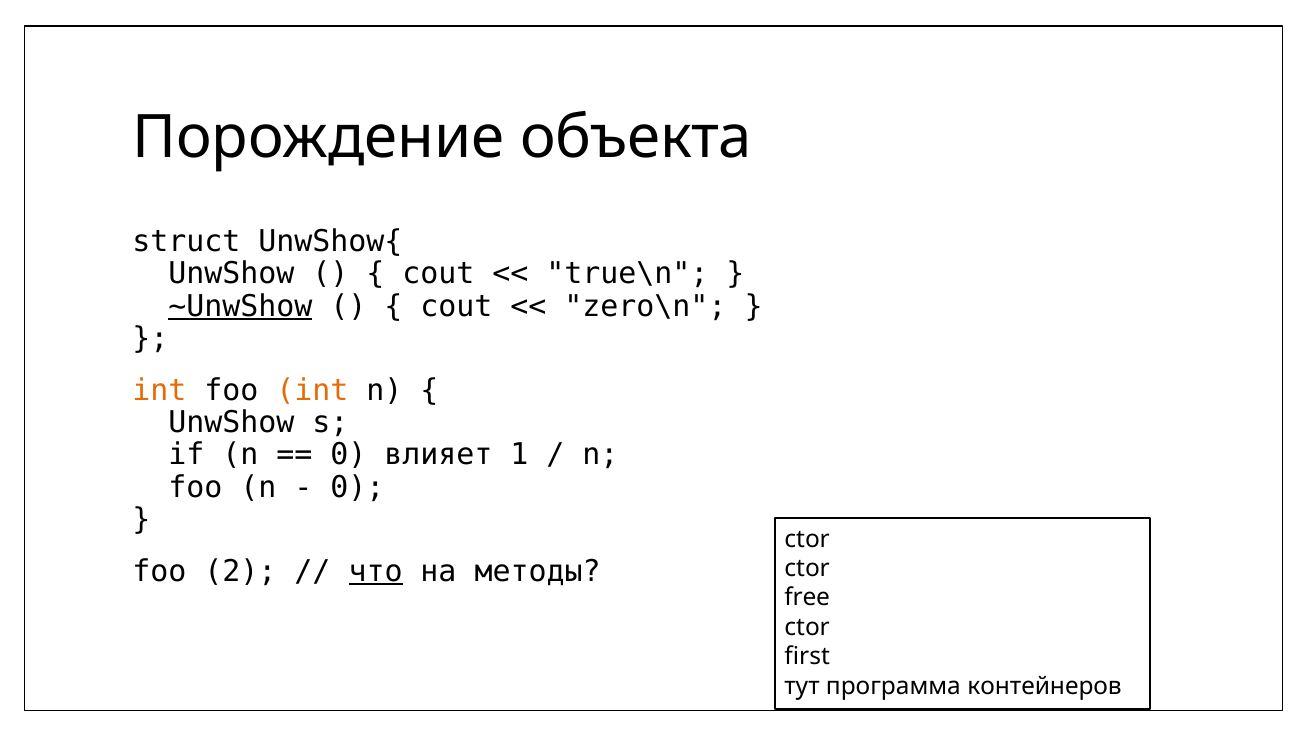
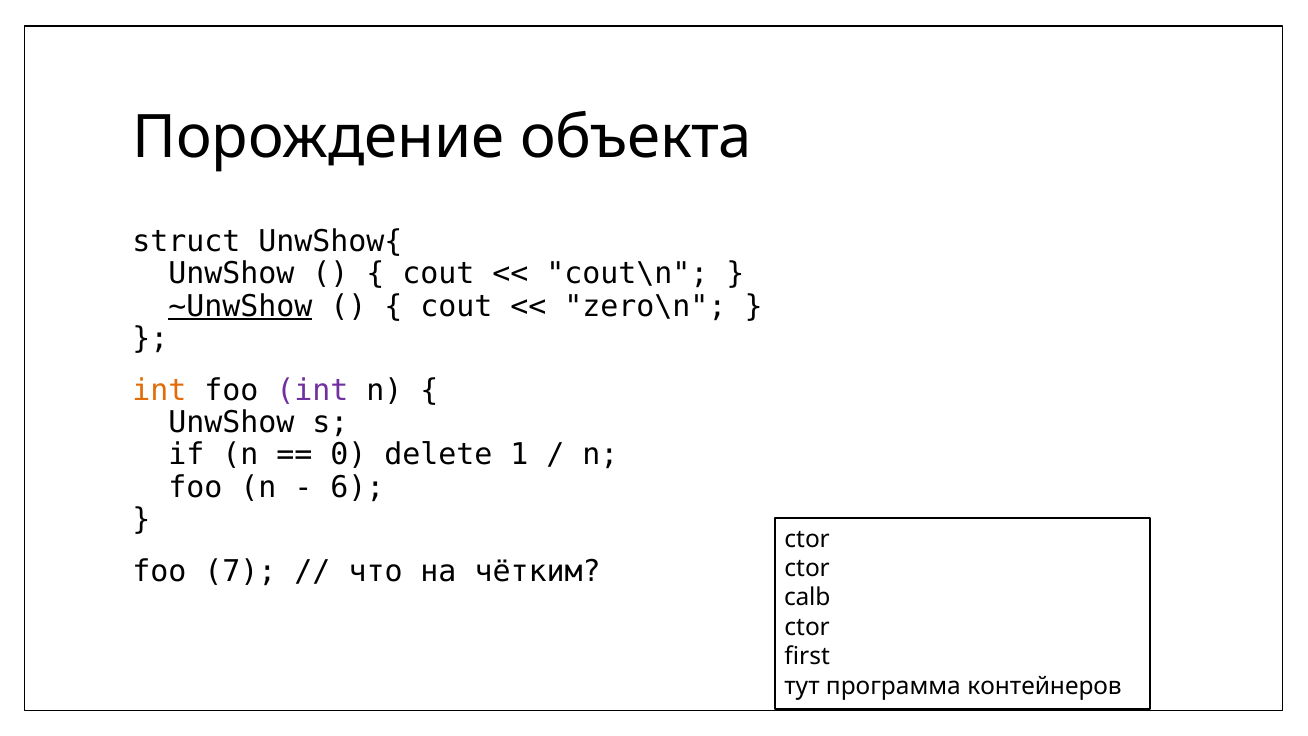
true\n: true\n -> cout\n
int at (312, 390) colour: orange -> purple
влияет: влияет -> delete
0 at (357, 487): 0 -> 6
2: 2 -> 7
что underline: present -> none
методы: методы -> чётким
free: free -> calb
